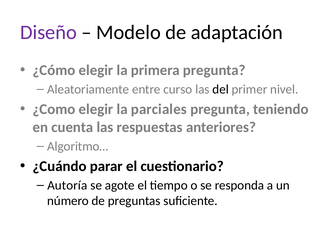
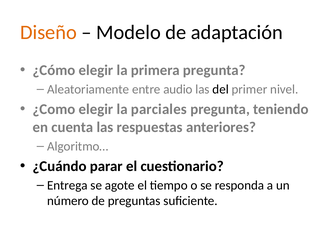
Diseño colour: purple -> orange
curso: curso -> audio
Autoría: Autoría -> Entrega
